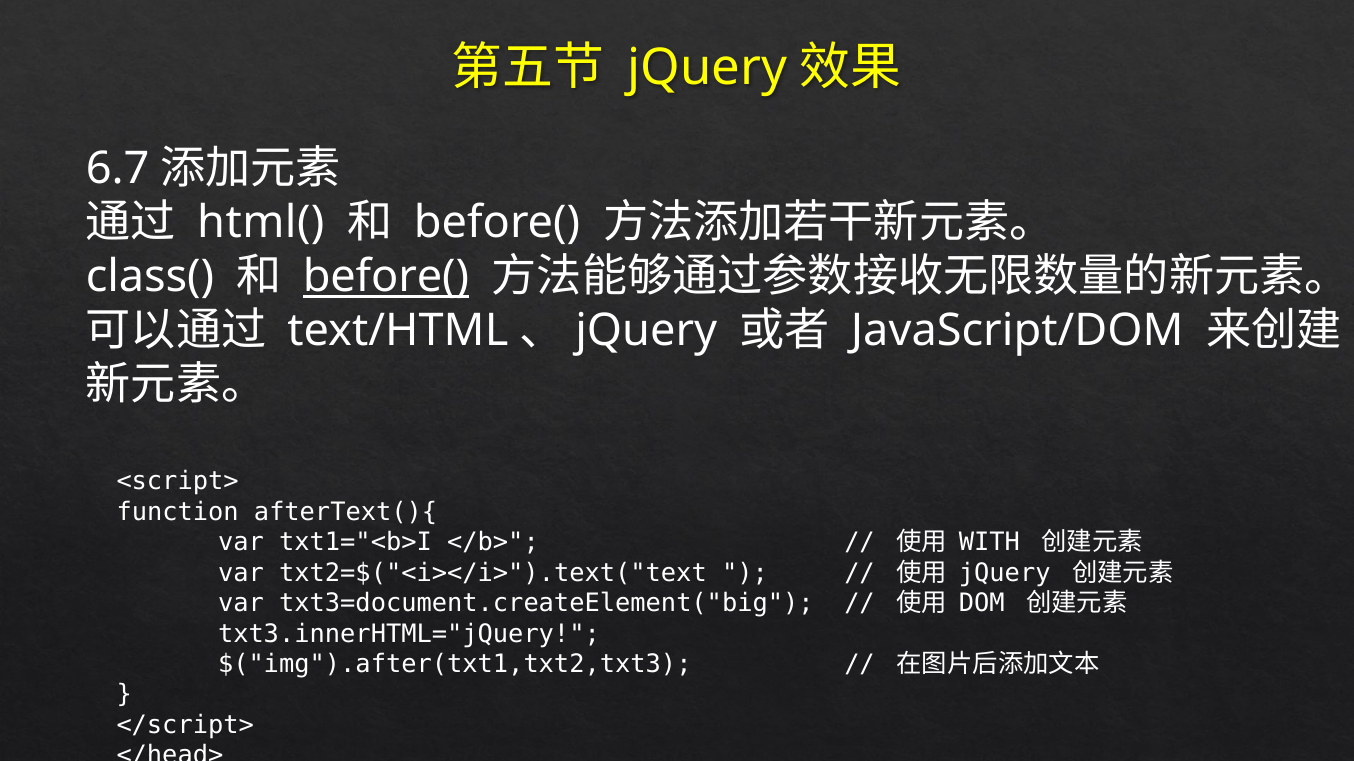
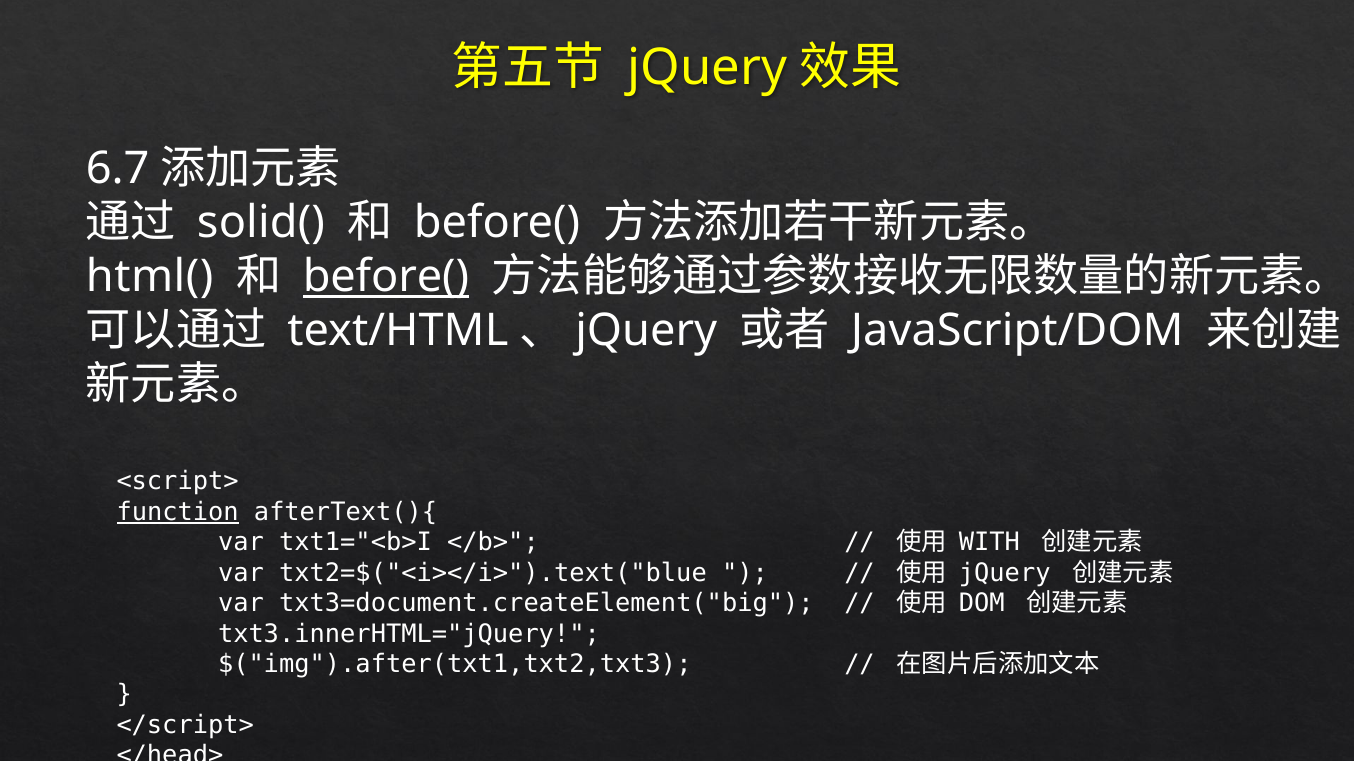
html(: html( -> solid(
class(: class( -> html(
function underline: none -> present
txt2=$("<i></i>").text("text: txt2=$("<i></i>").text("text -> txt2=$("<i></i>").text("blue
